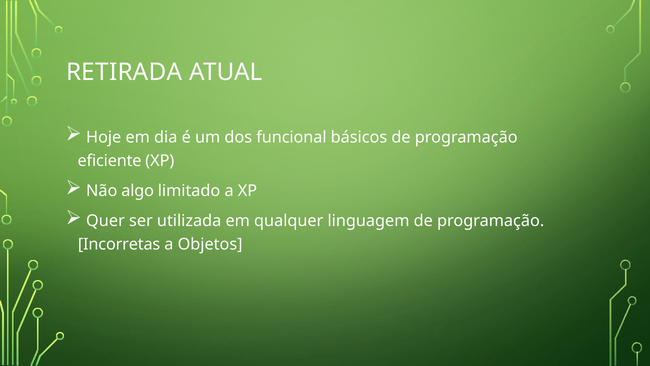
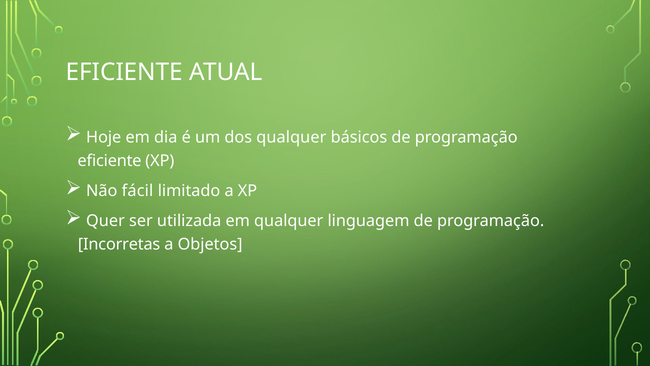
RETIRADA at (124, 72): RETIRADA -> EFICIENTE
dos funcional: funcional -> qualquer
algo: algo -> fácil
